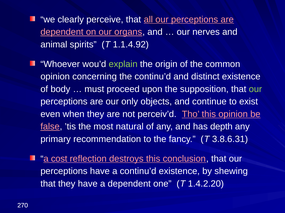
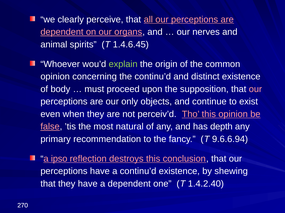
1.1.4.92: 1.1.4.92 -> 1.4.6.45
our at (255, 89) colour: light green -> pink
3.8.6.31: 3.8.6.31 -> 9.6.6.94
cost: cost -> ipso
1.4.2.20: 1.4.2.20 -> 1.4.2.40
